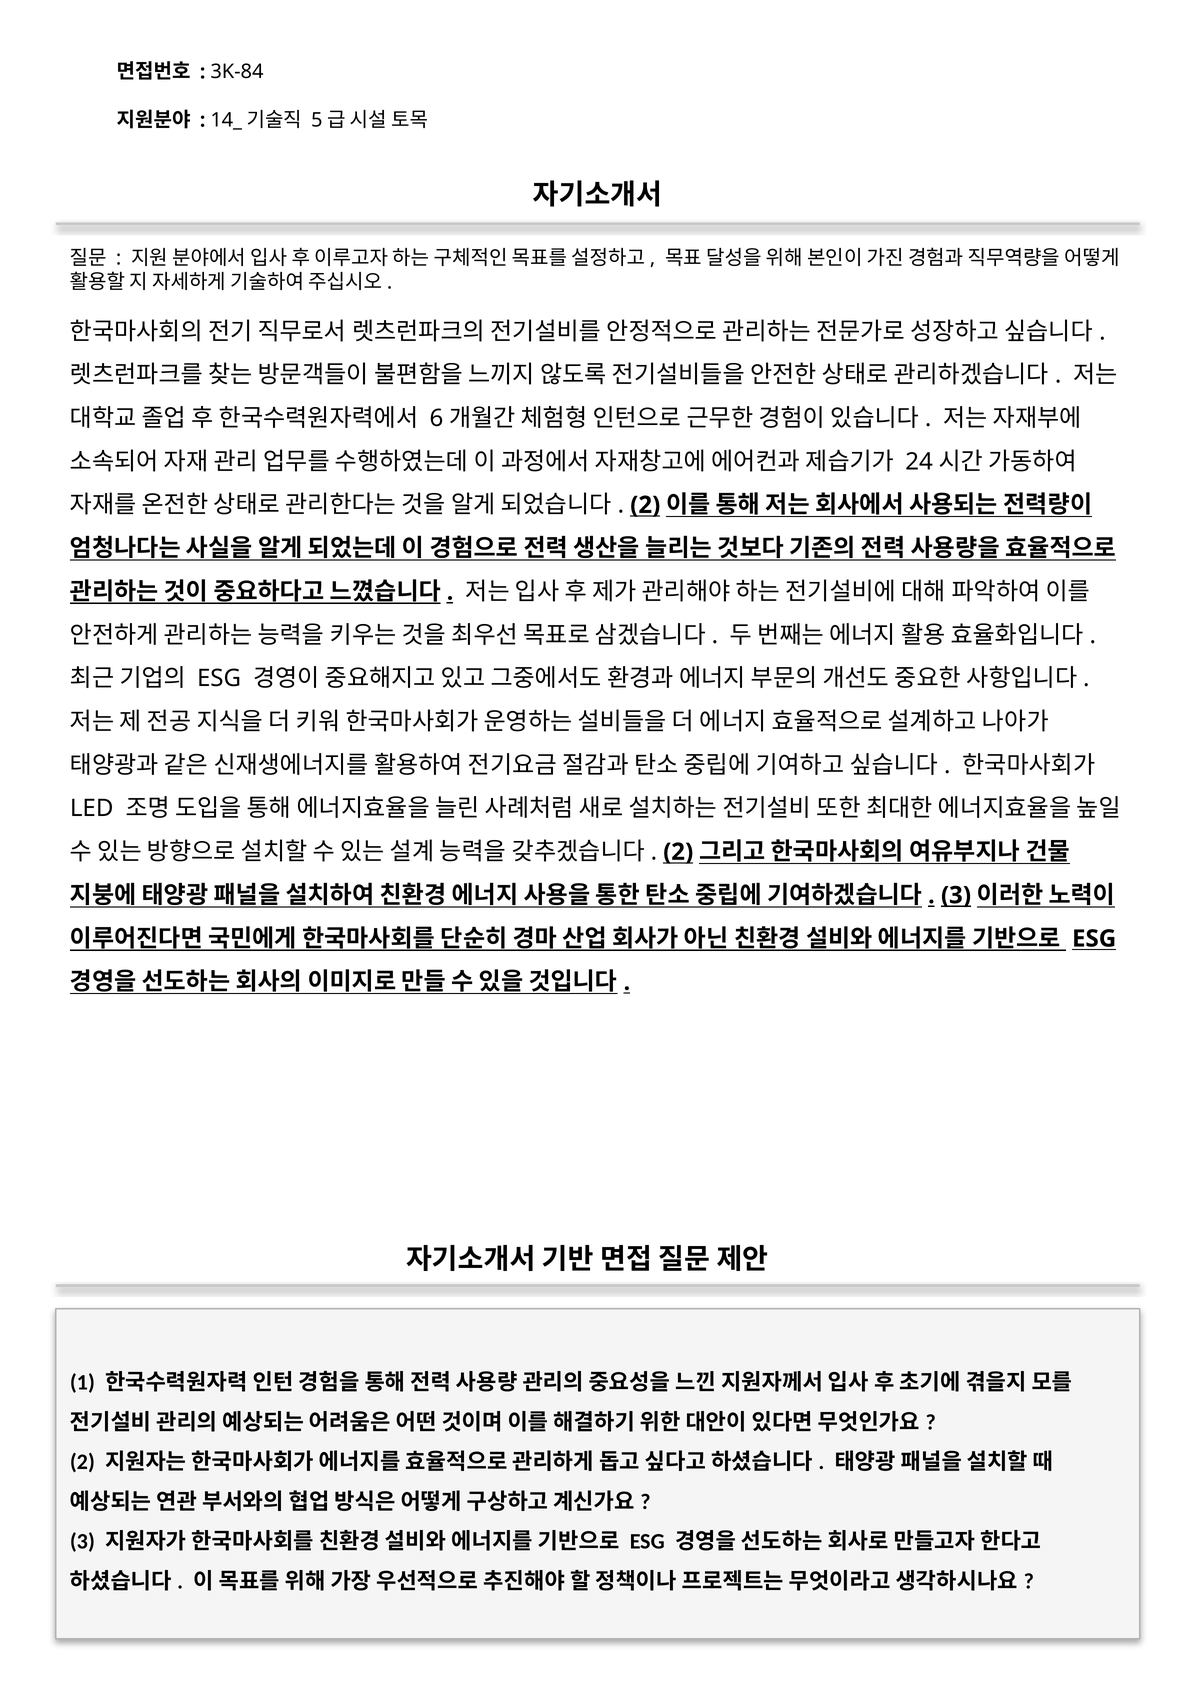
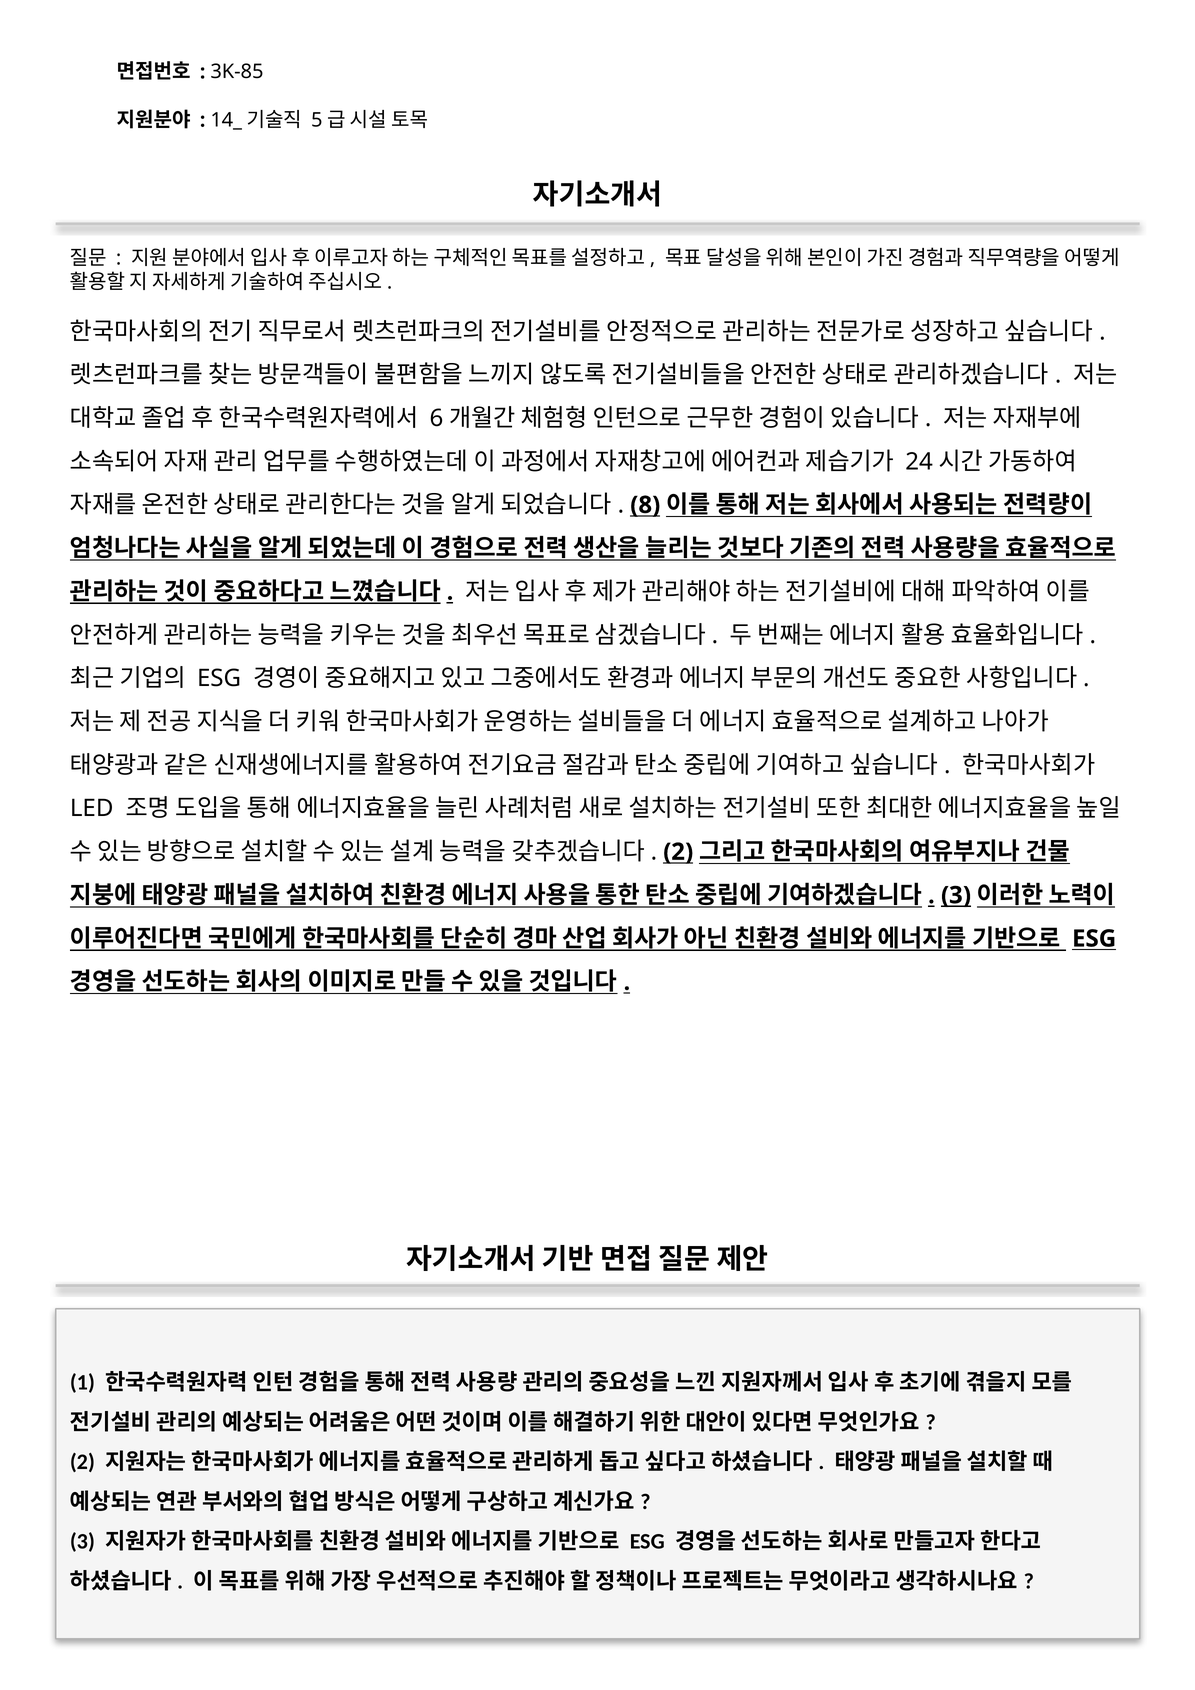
3K-84: 3K-84 -> 3K-85
2 at (645, 505): 2 -> 8
